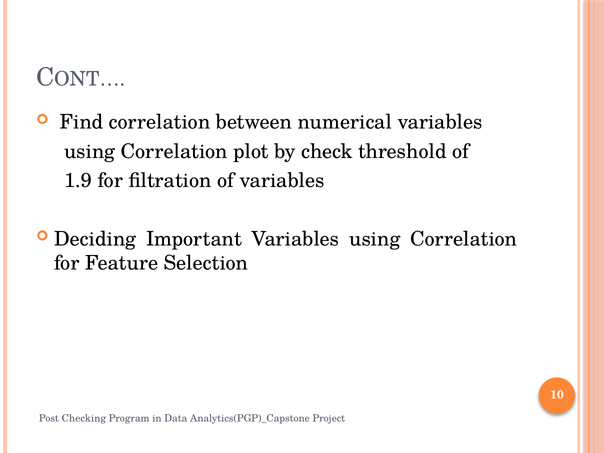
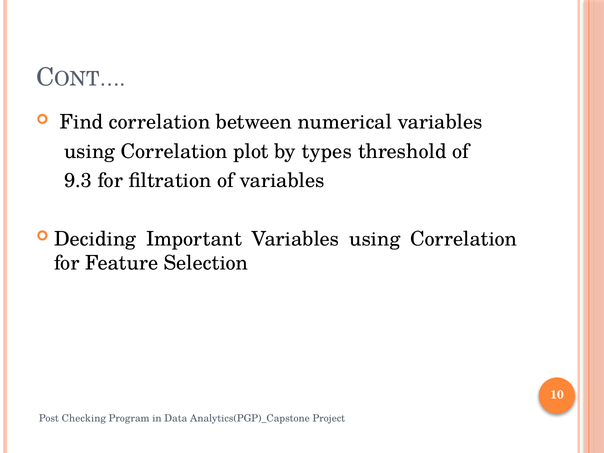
check: check -> types
1.9: 1.9 -> 9.3
